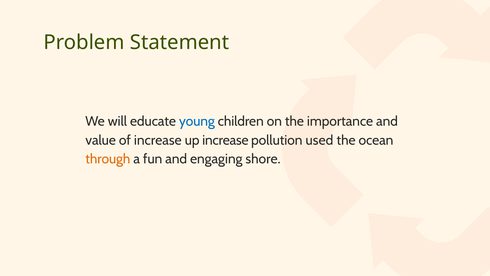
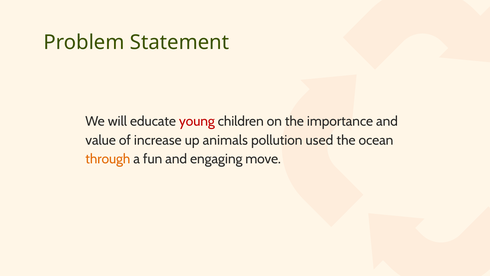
young colour: blue -> red
up increase: increase -> animals
shore: shore -> move
